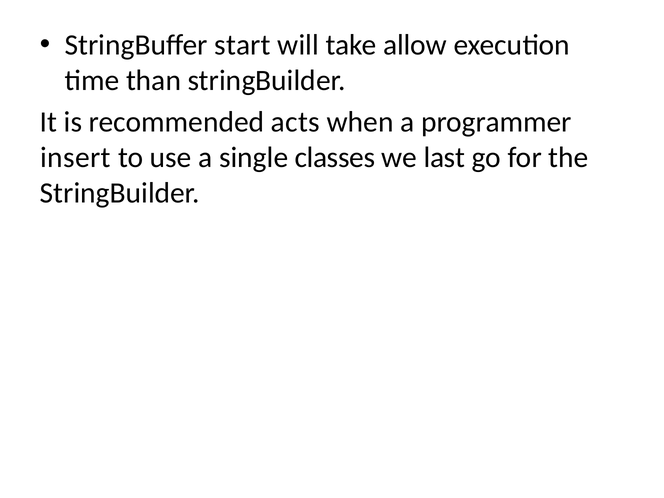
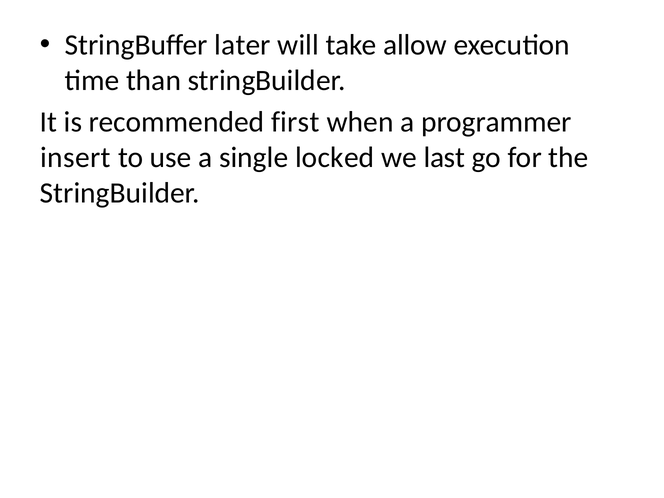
start: start -> later
acts: acts -> first
classes: classes -> locked
